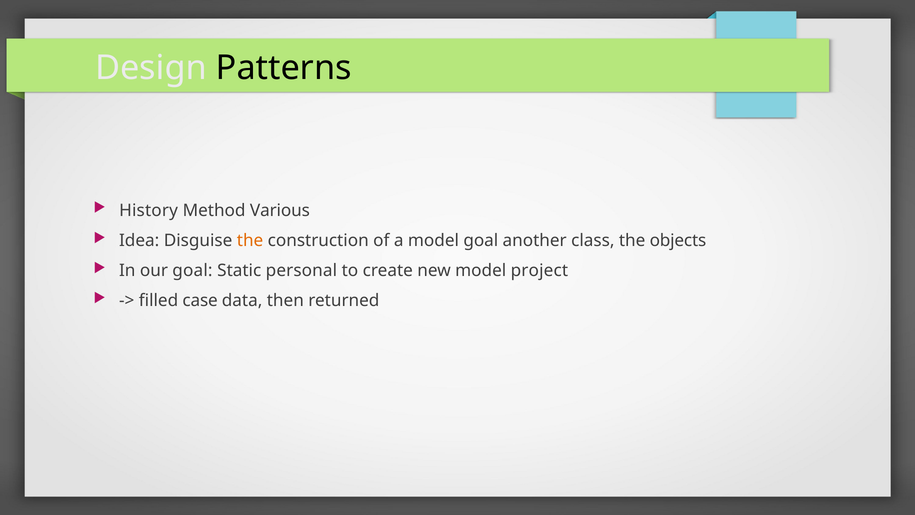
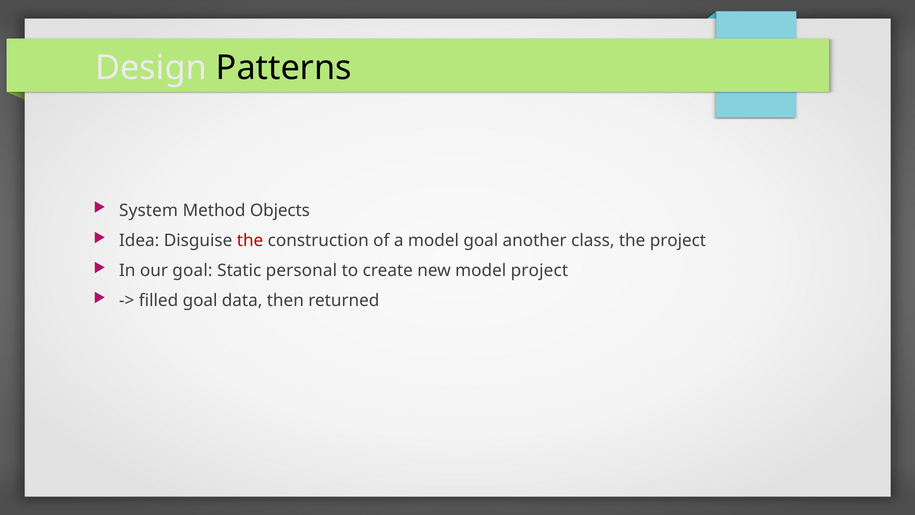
History: History -> System
Various: Various -> Objects
the at (250, 240) colour: orange -> red
the objects: objects -> project
filled case: case -> goal
